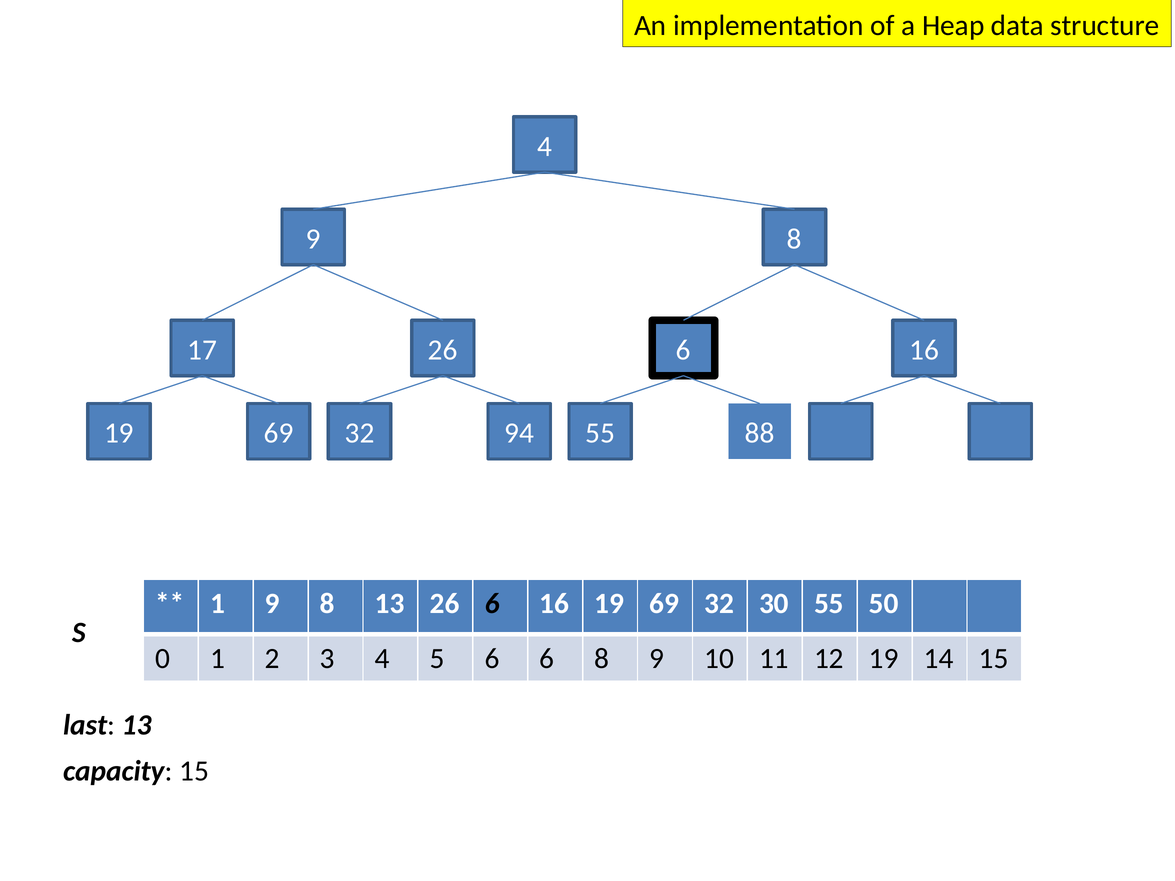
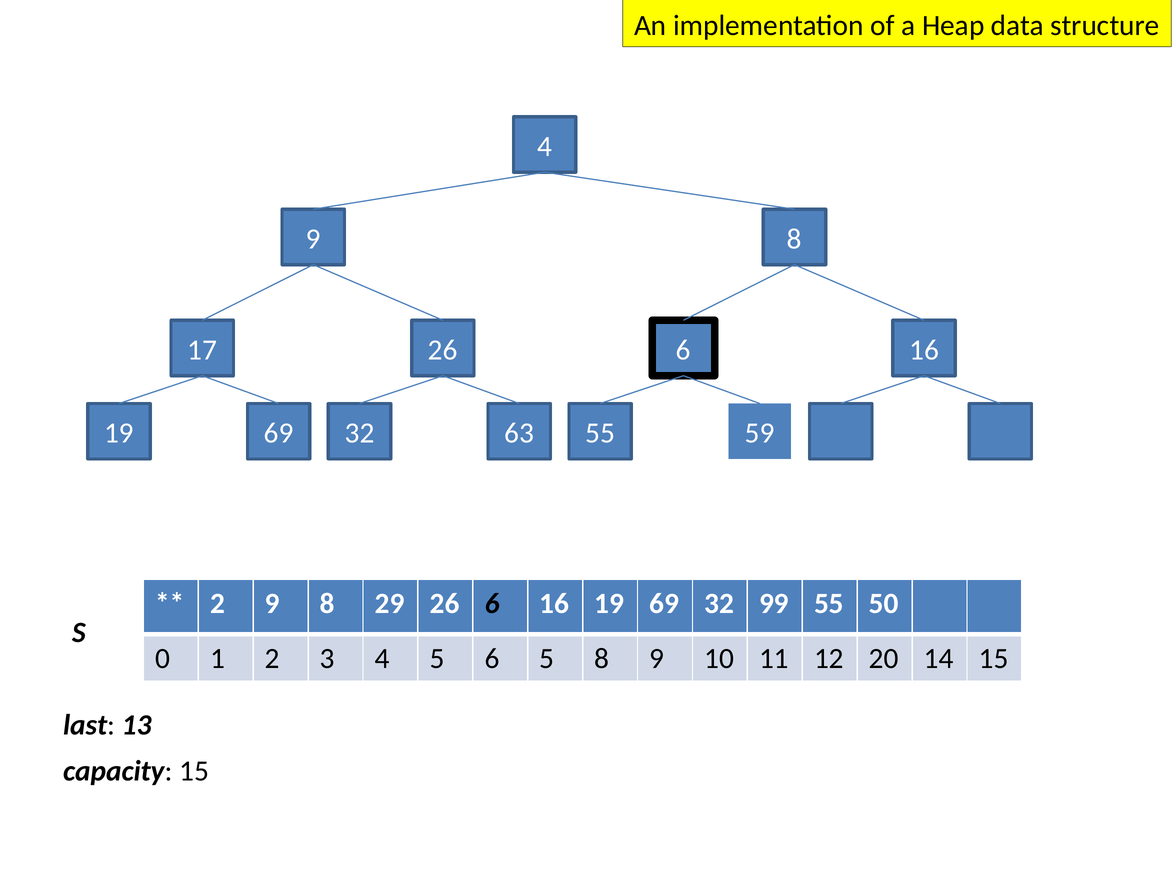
94: 94 -> 63
88: 88 -> 59
1 at (217, 604): 1 -> 2
8 13: 13 -> 29
30: 30 -> 99
6 6: 6 -> 5
12 19: 19 -> 20
